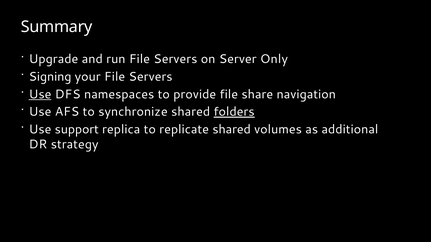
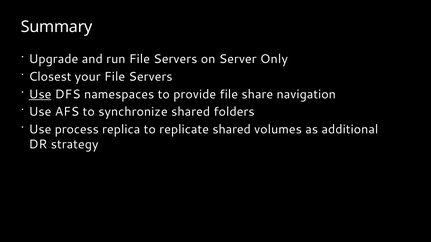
Signing: Signing -> Closest
folders underline: present -> none
support: support -> process
